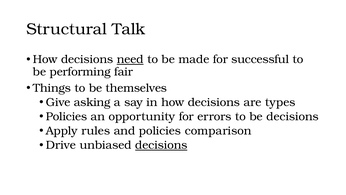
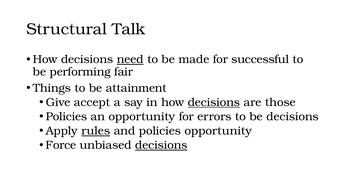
themselves: themselves -> attainment
asking: asking -> accept
decisions at (214, 102) underline: none -> present
types: types -> those
rules underline: none -> present
policies comparison: comparison -> opportunity
Drive: Drive -> Force
